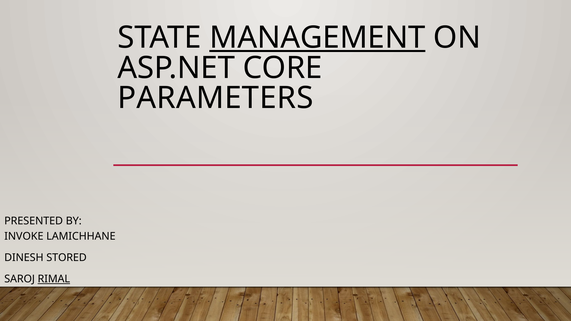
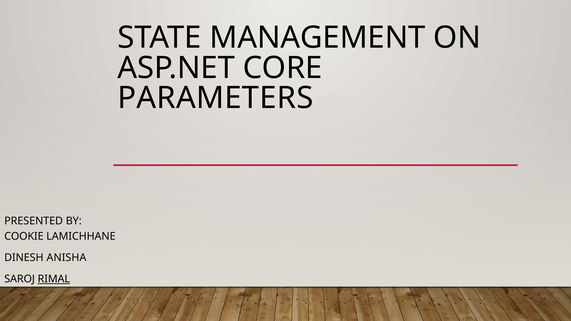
MANAGEMENT underline: present -> none
INVOKE: INVOKE -> COOKIE
STORED: STORED -> ANISHA
